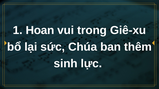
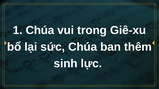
1 Hoan: Hoan -> Chúa
